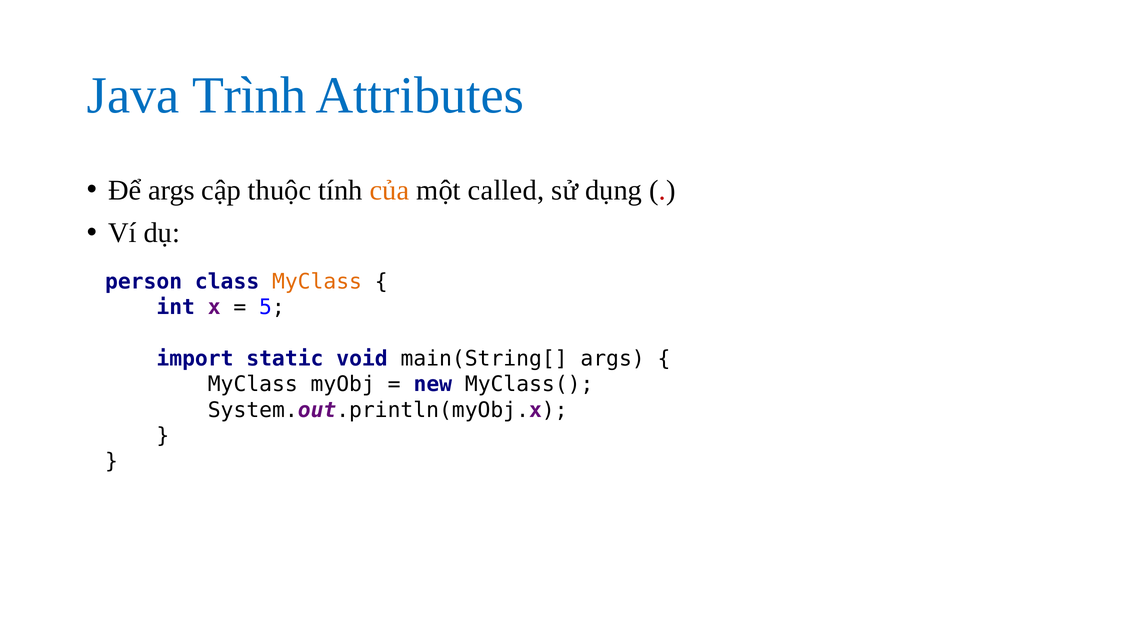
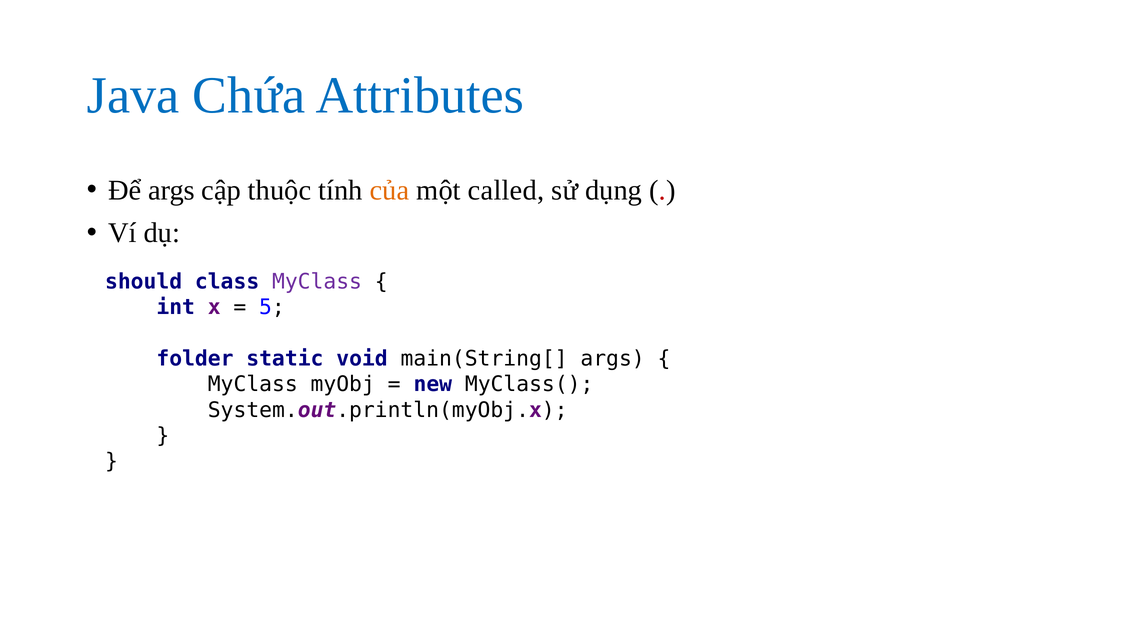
Trình: Trình -> Chứa
person: person -> should
MyClass at (317, 282) colour: orange -> purple
import: import -> folder
